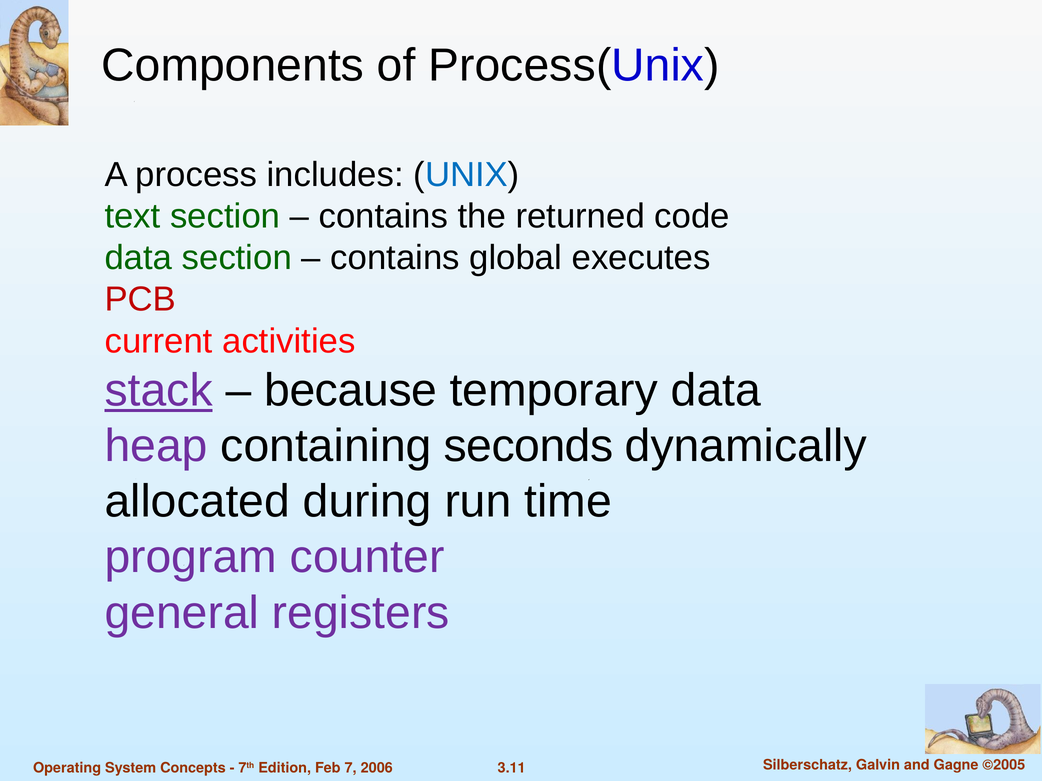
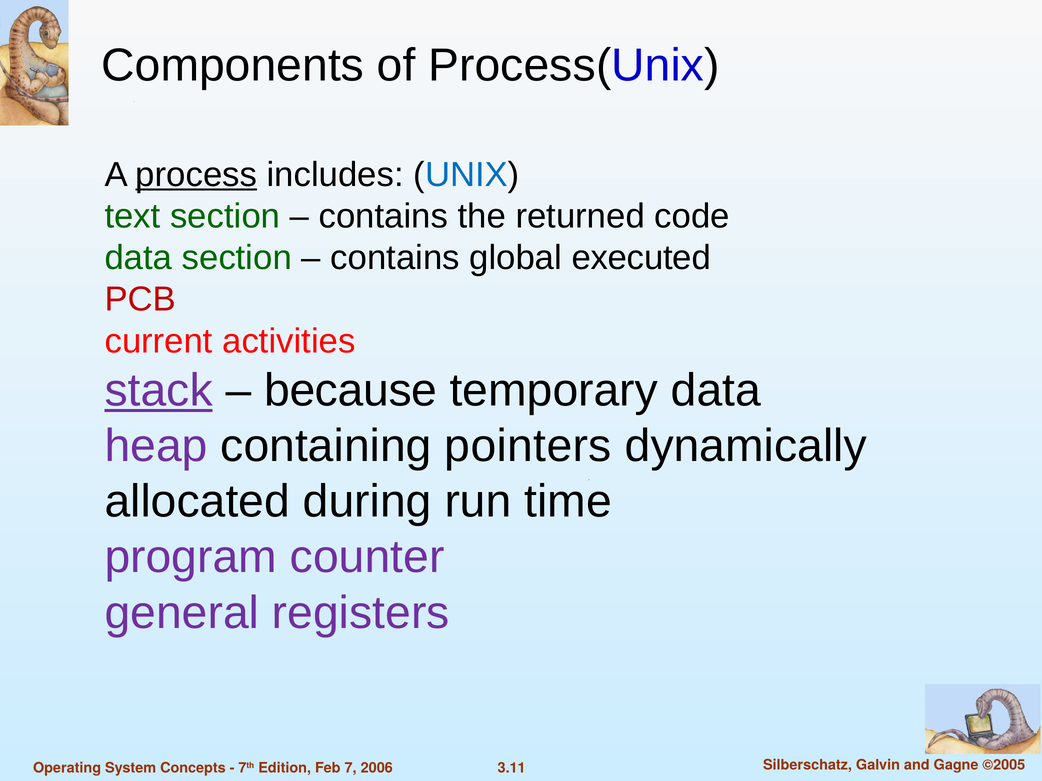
process underline: none -> present
executes: executes -> executed
seconds: seconds -> pointers
